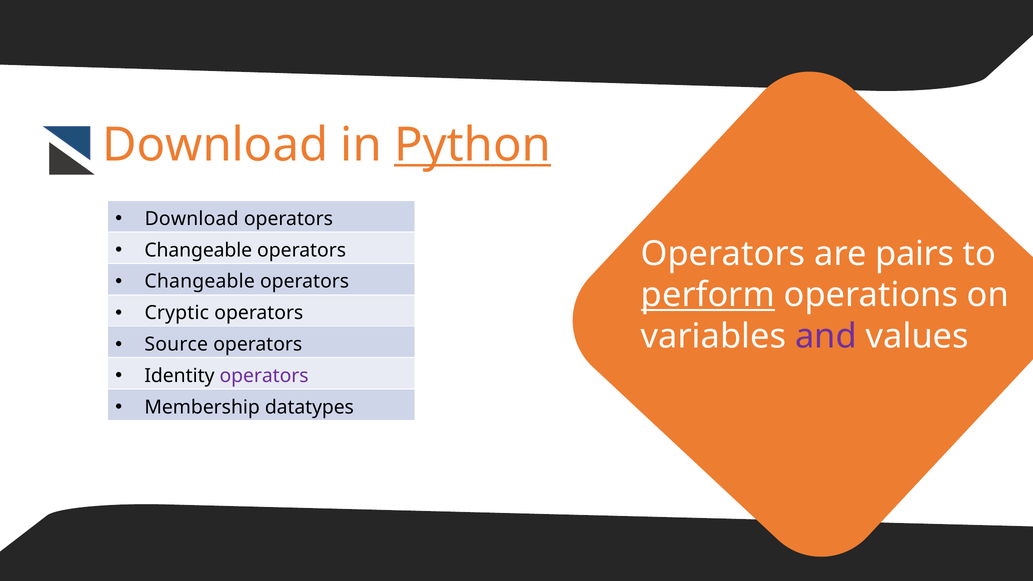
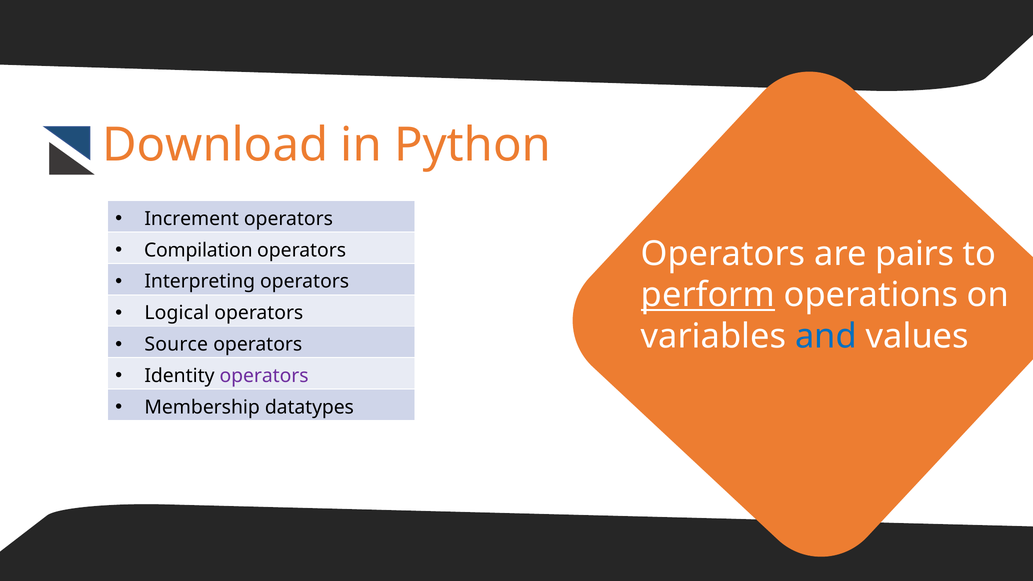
Python underline: present -> none
Download at (192, 219): Download -> Increment
Changeable at (198, 250): Changeable -> Compilation
Changeable at (200, 282): Changeable -> Interpreting
Cryptic: Cryptic -> Logical
and colour: purple -> blue
